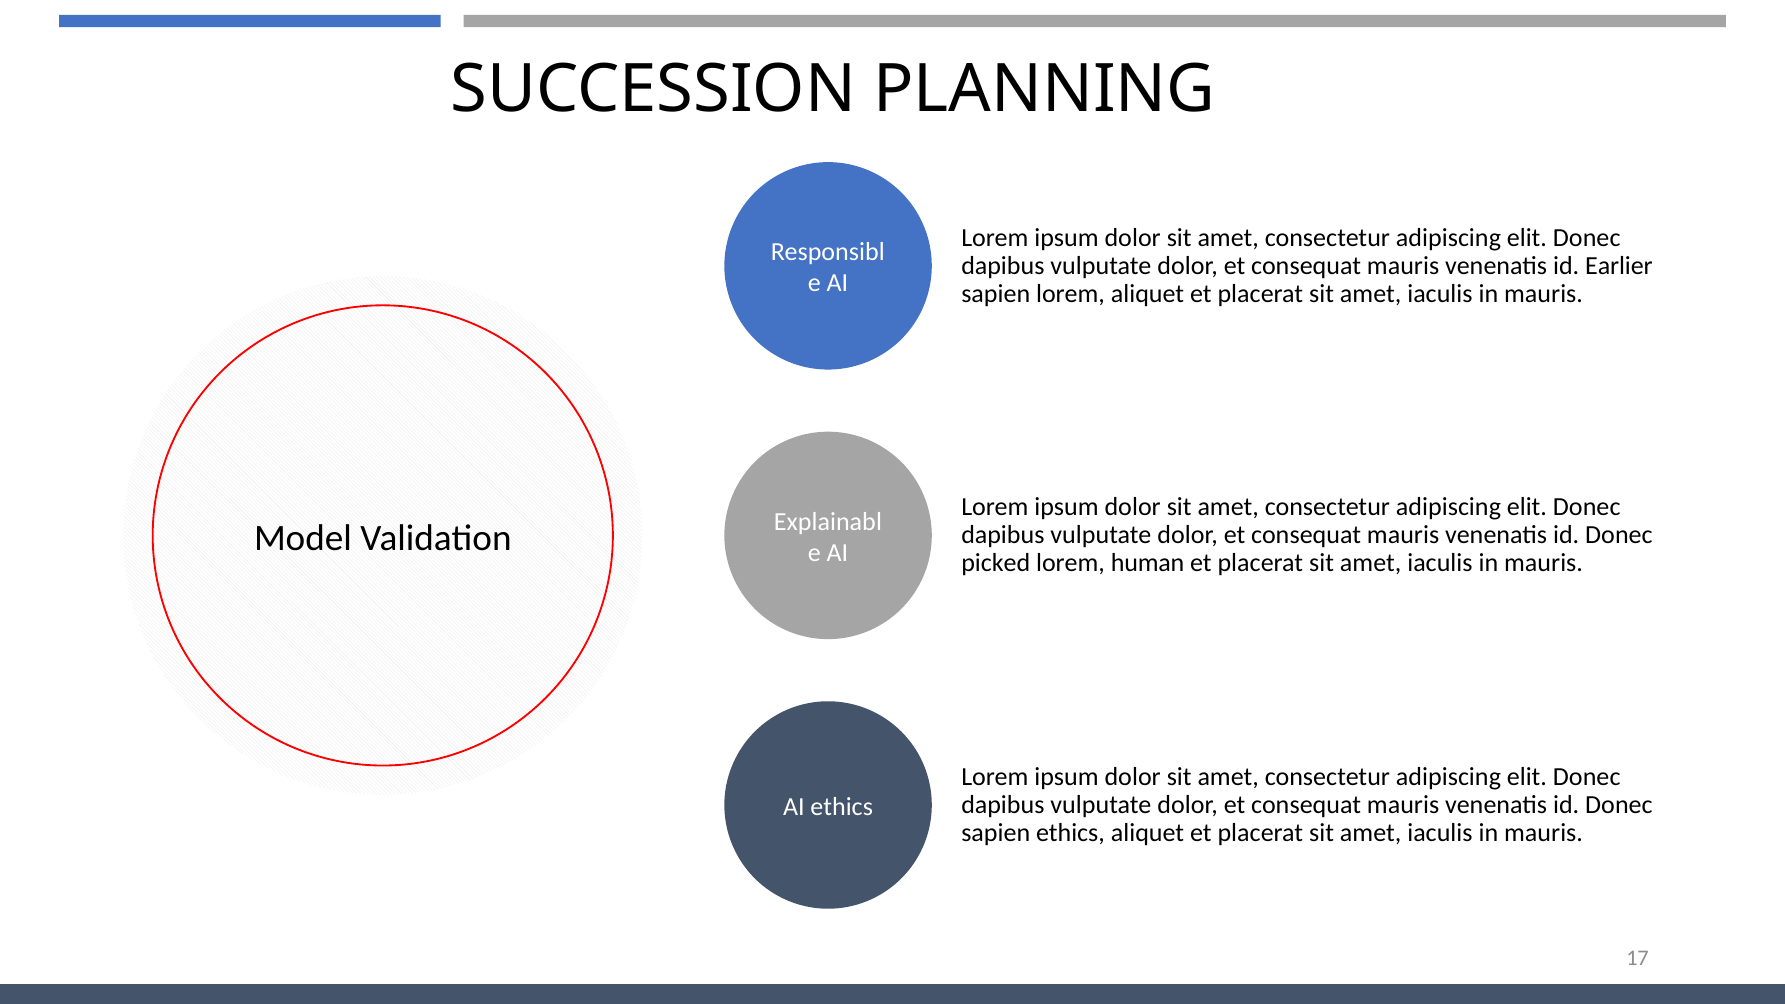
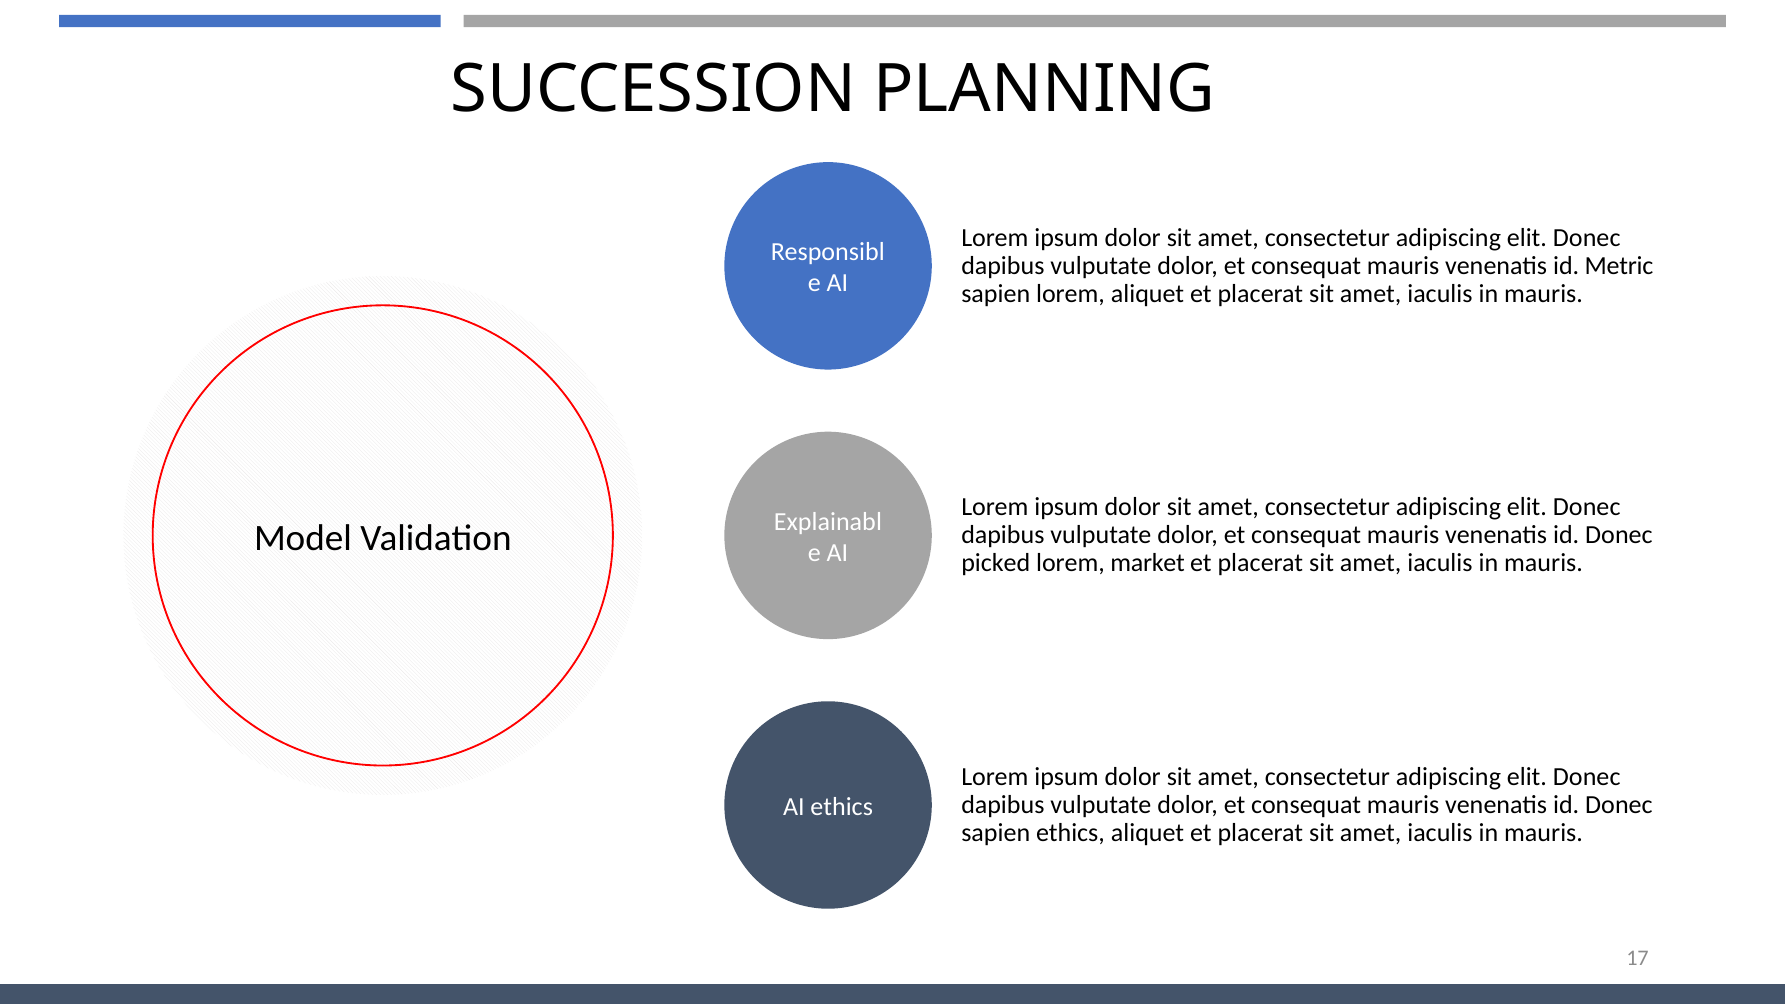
Earlier: Earlier -> Metric
human: human -> market
